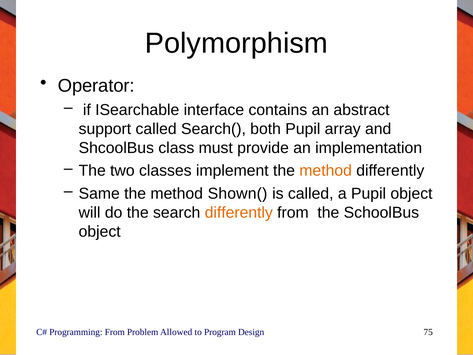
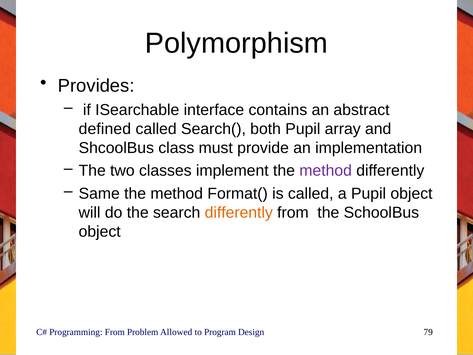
Operator: Operator -> Provides
support: support -> defined
method at (326, 171) colour: orange -> purple
Shown(: Shown( -> Format(
75: 75 -> 79
